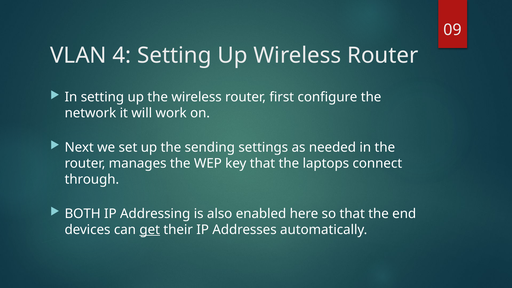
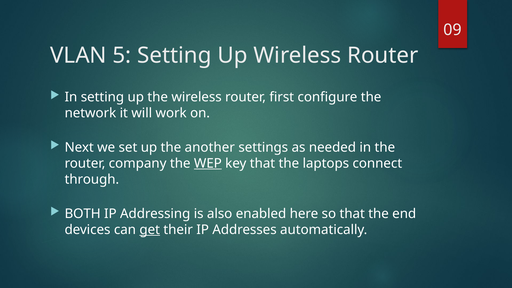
4: 4 -> 5
sending: sending -> another
manages: manages -> company
WEP underline: none -> present
